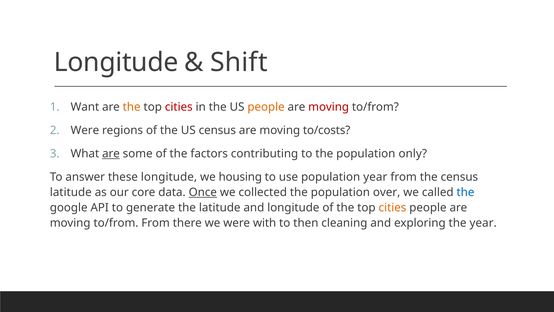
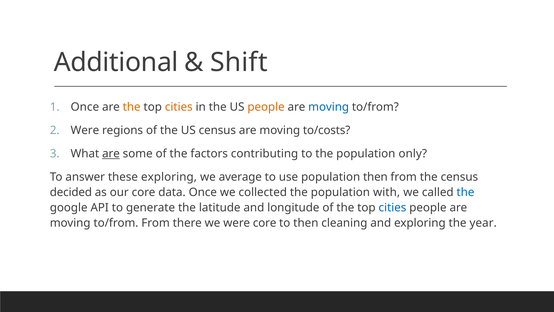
Longitude at (116, 62): Longitude -> Additional
Want at (85, 107): Want -> Once
cities at (179, 107) colour: red -> orange
moving at (329, 107) colour: red -> blue
these longitude: longitude -> exploring
housing: housing -> average
population year: year -> then
latitude at (71, 192): latitude -> decided
Once at (203, 192) underline: present -> none
over: over -> with
cities at (392, 207) colour: orange -> blue
were with: with -> core
